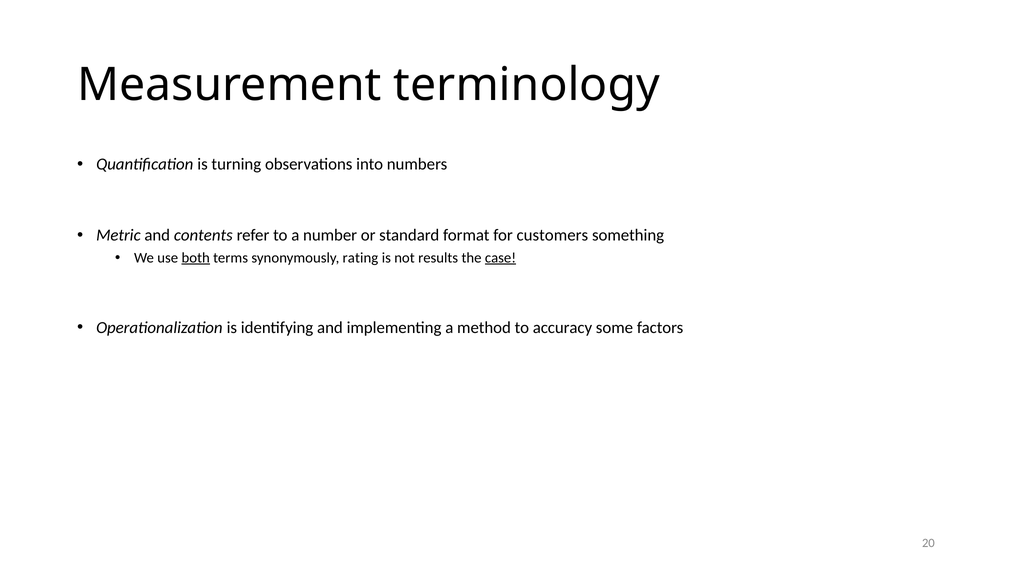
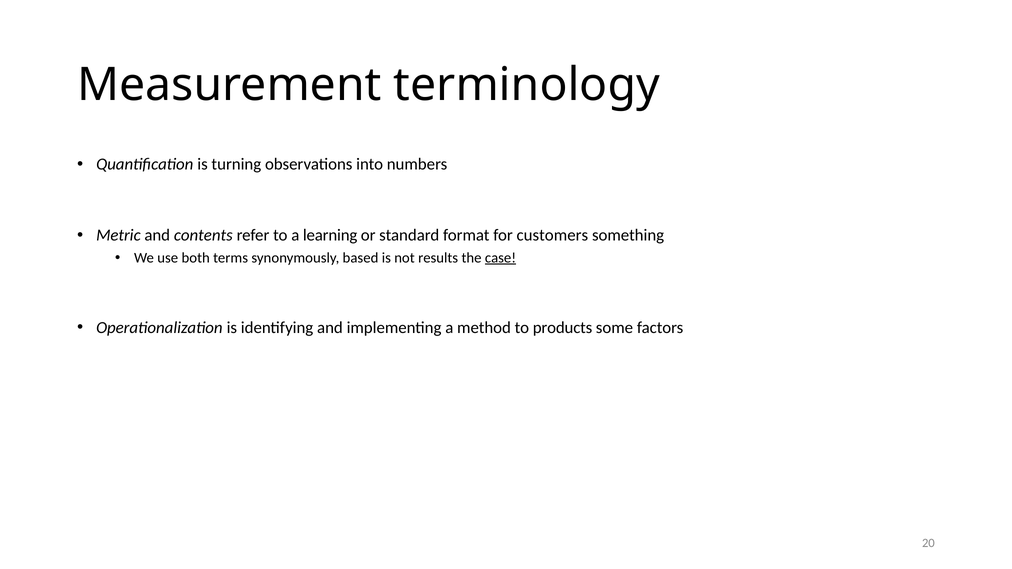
number: number -> learning
both underline: present -> none
rating: rating -> based
accuracy: accuracy -> products
